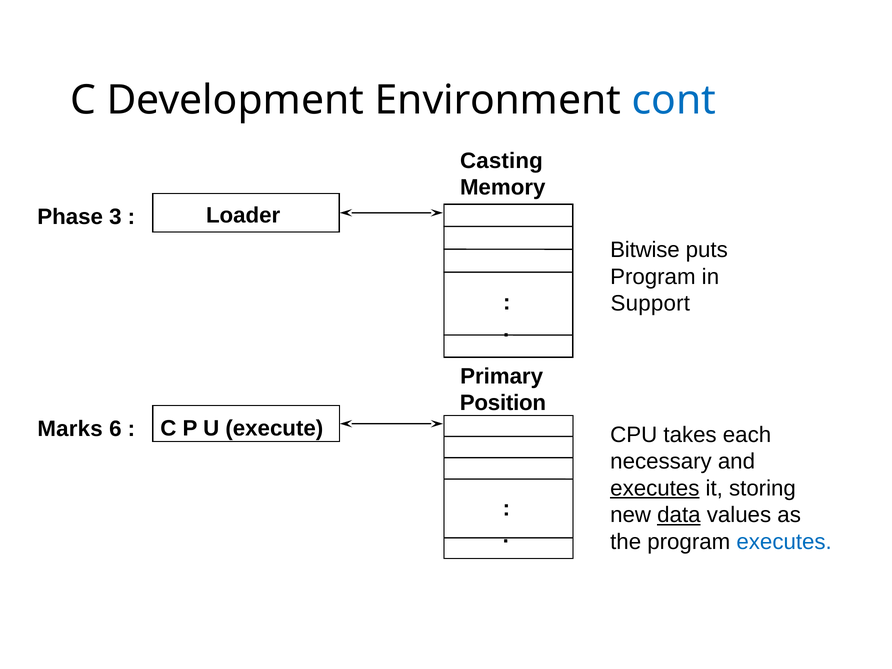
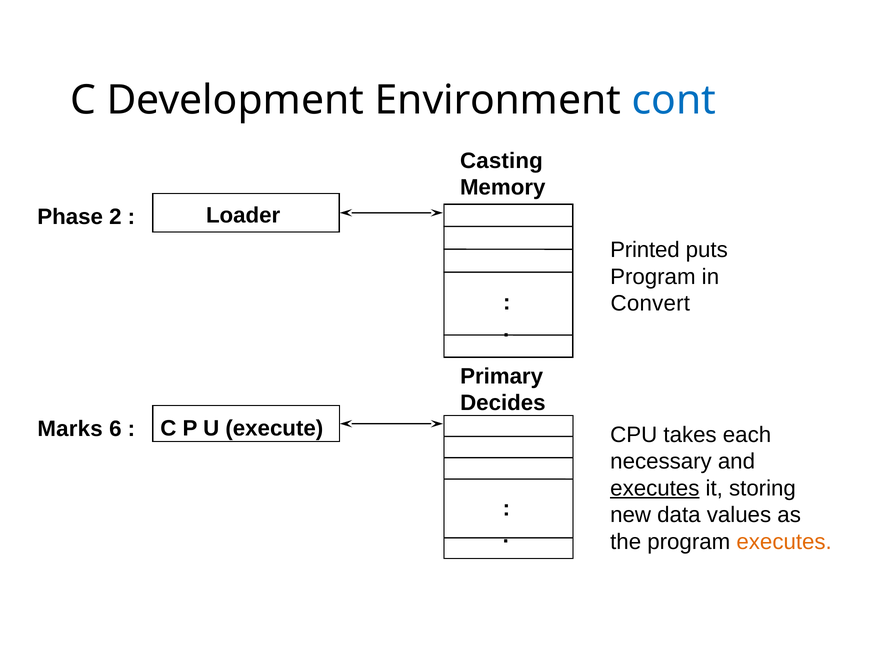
3: 3 -> 2
Bitwise: Bitwise -> Printed
Support: Support -> Convert
Position: Position -> Decides
data underline: present -> none
executes at (784, 542) colour: blue -> orange
